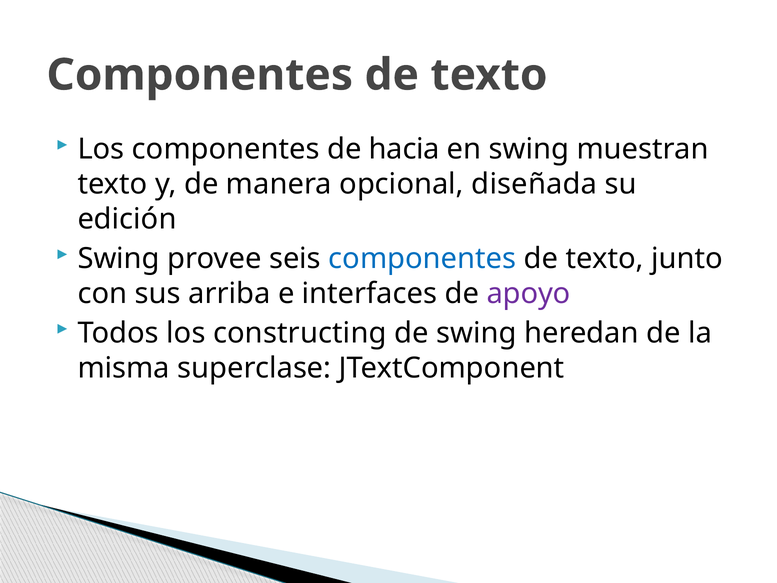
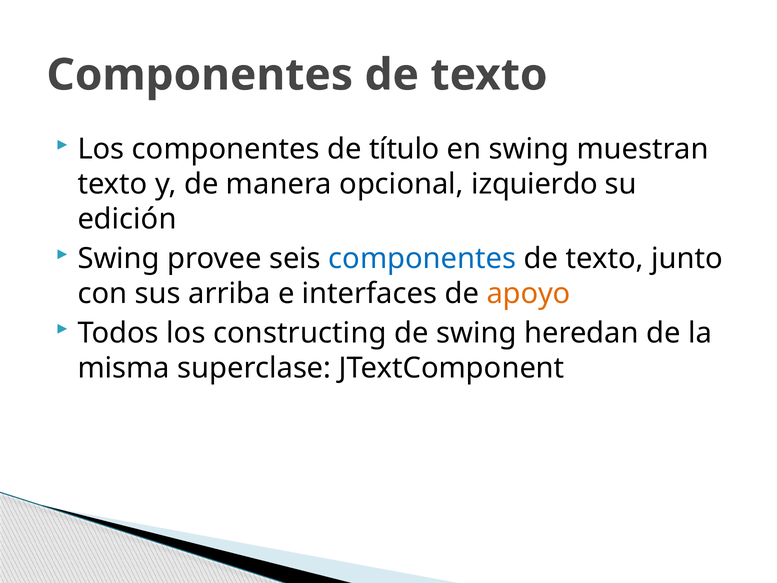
hacia: hacia -> título
diseñada: diseñada -> izquierdo
apoyo colour: purple -> orange
